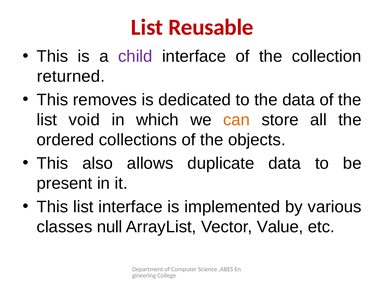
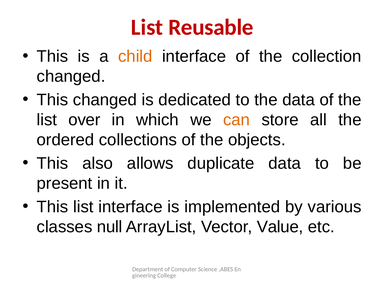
child colour: purple -> orange
returned at (71, 76): returned -> changed
This removes: removes -> changed
void: void -> over
